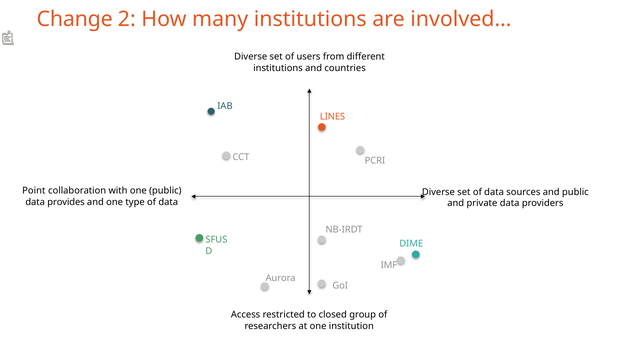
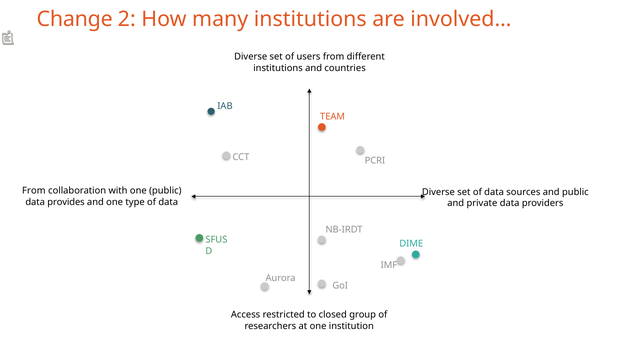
LINES: LINES -> TEAM
Point at (34, 191): Point -> From
